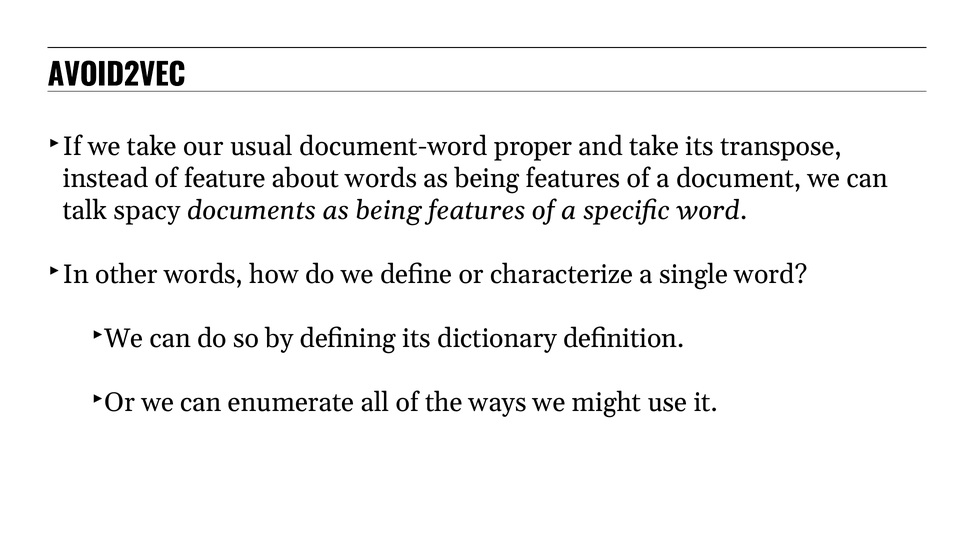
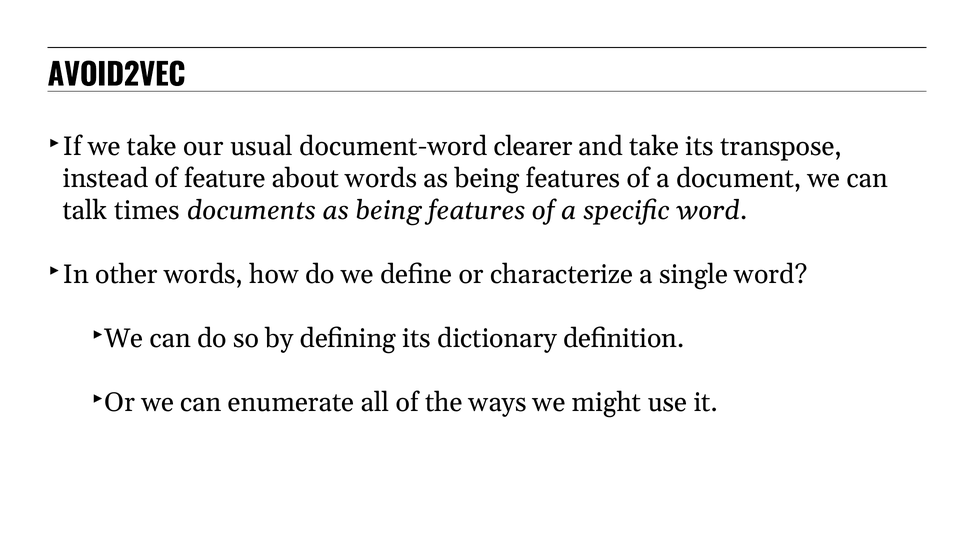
proper: proper -> clearer
spacy: spacy -> times
